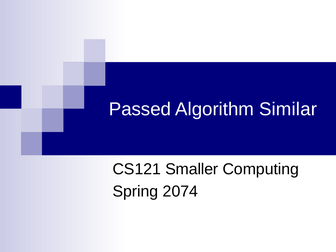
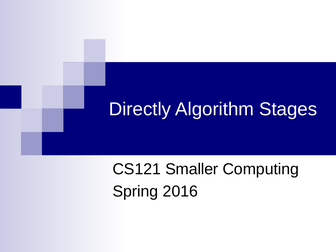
Passed: Passed -> Directly
Similar: Similar -> Stages
2074: 2074 -> 2016
